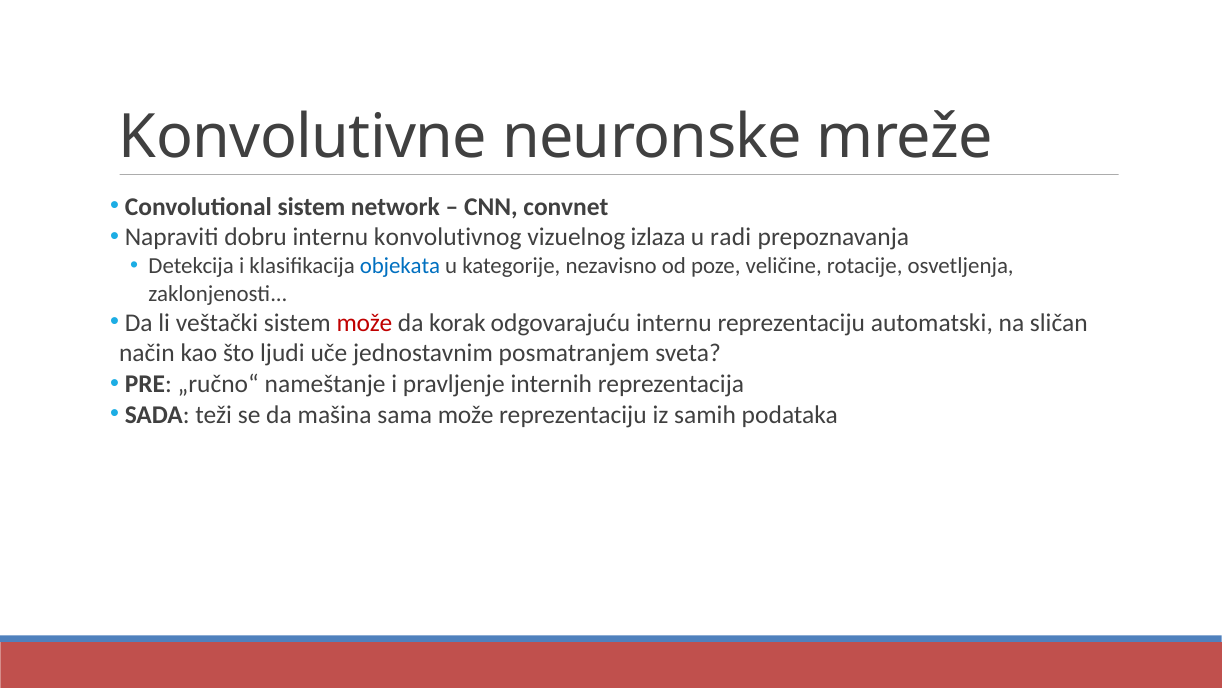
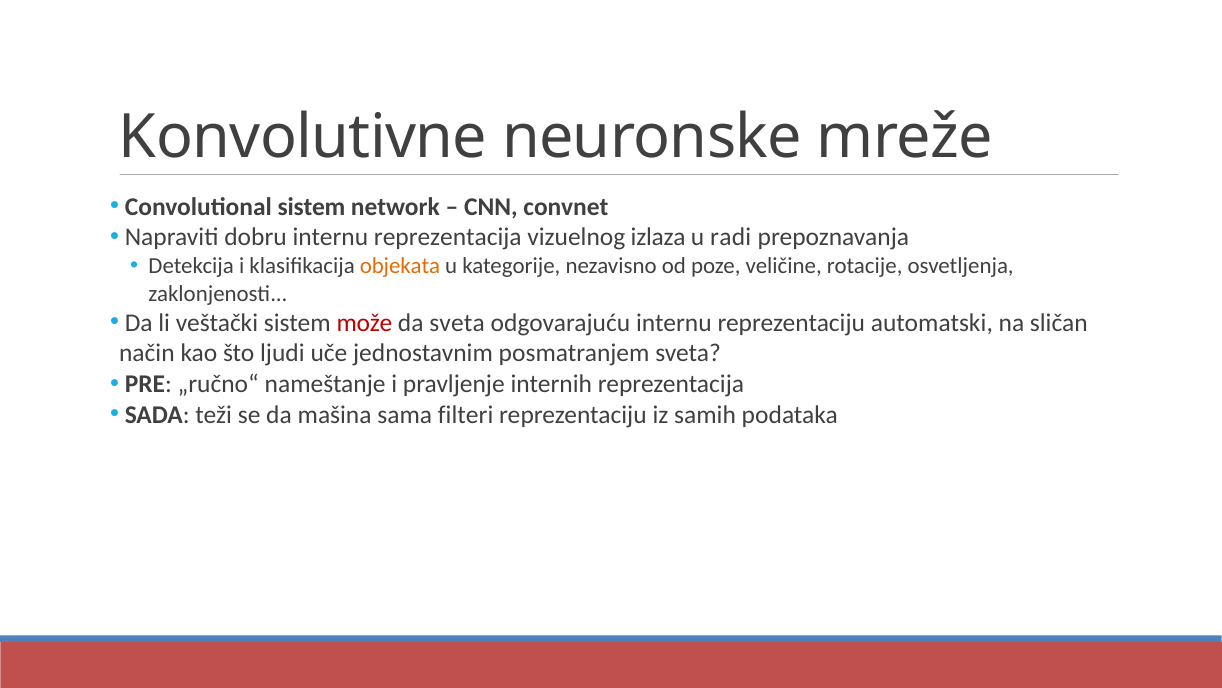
internu konvolutivnog: konvolutivnog -> reprezentacija
objekata colour: blue -> orange
da korak: korak -> sveta
sama može: može -> filteri
